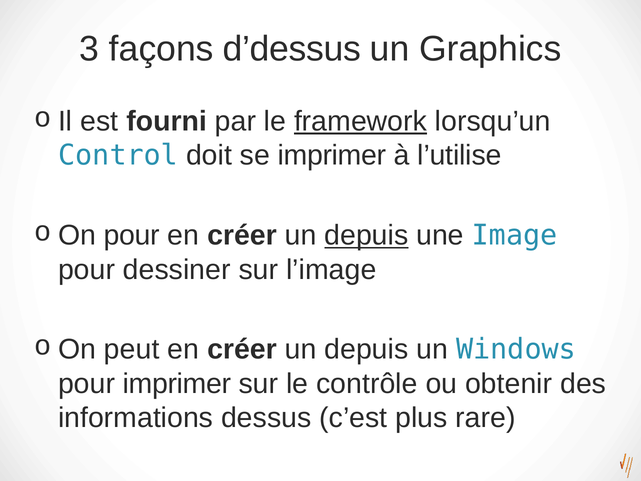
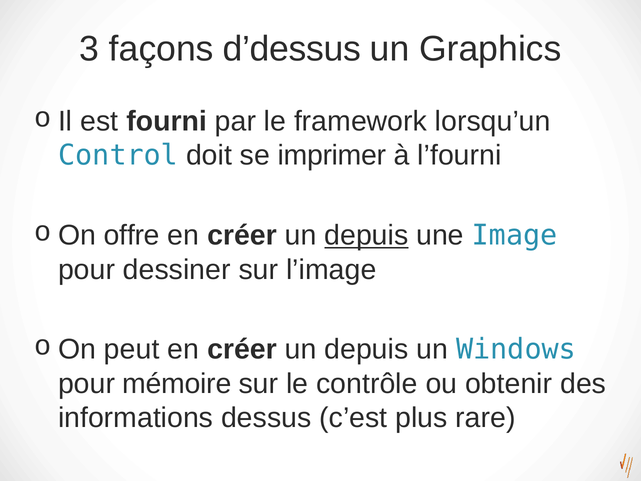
framework underline: present -> none
l’utilise: l’utilise -> l’fourni
pour at (132, 235): pour -> offre
pour imprimer: imprimer -> mémoire
